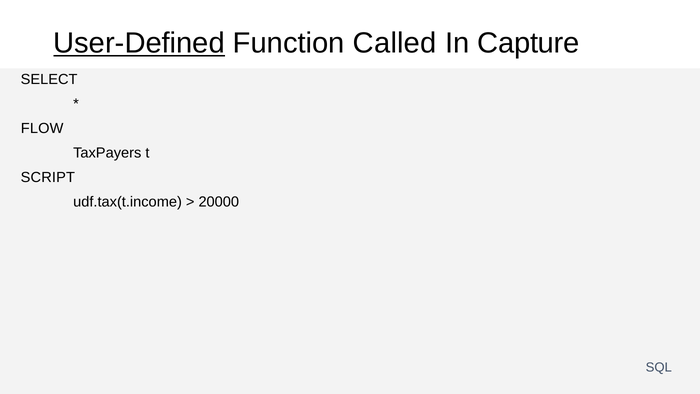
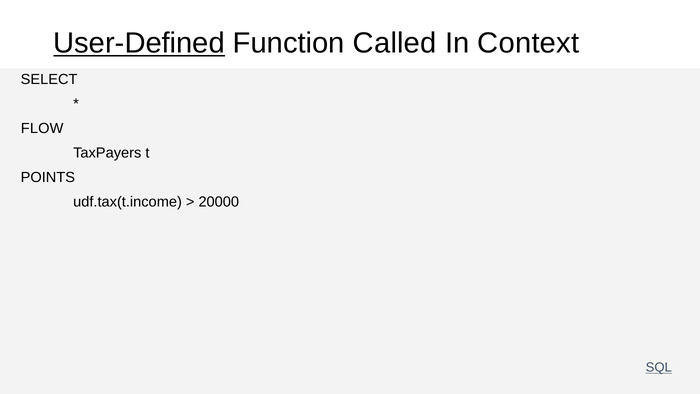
Capture: Capture -> Context
SCRIPT: SCRIPT -> POINTS
SQL underline: none -> present
